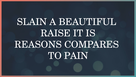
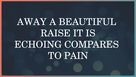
SLAIN: SLAIN -> AWAY
REASONS: REASONS -> ECHOING
